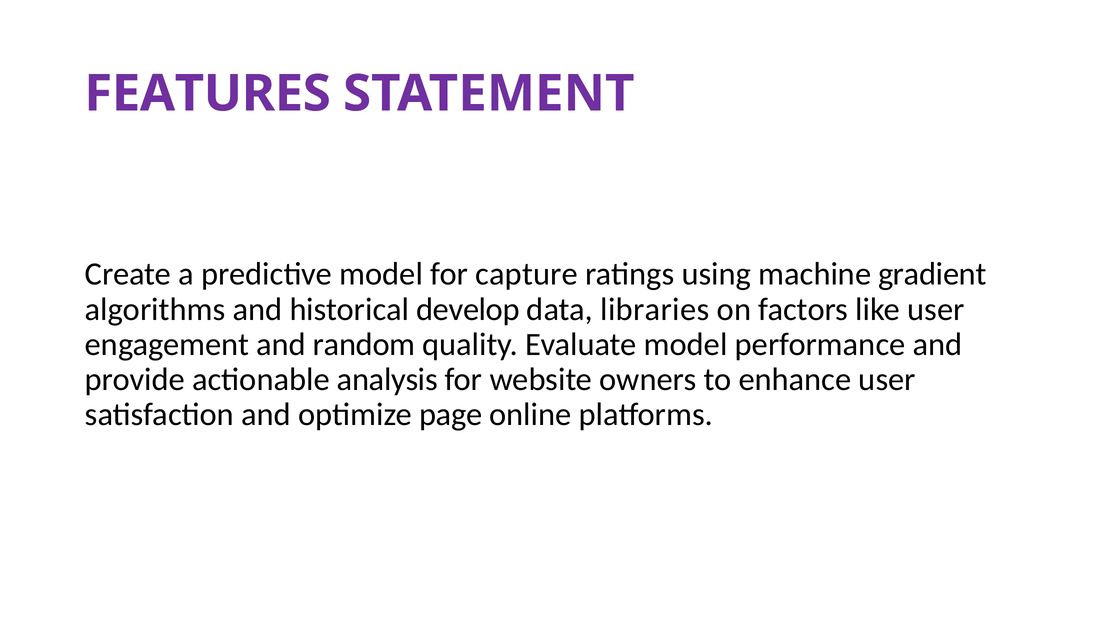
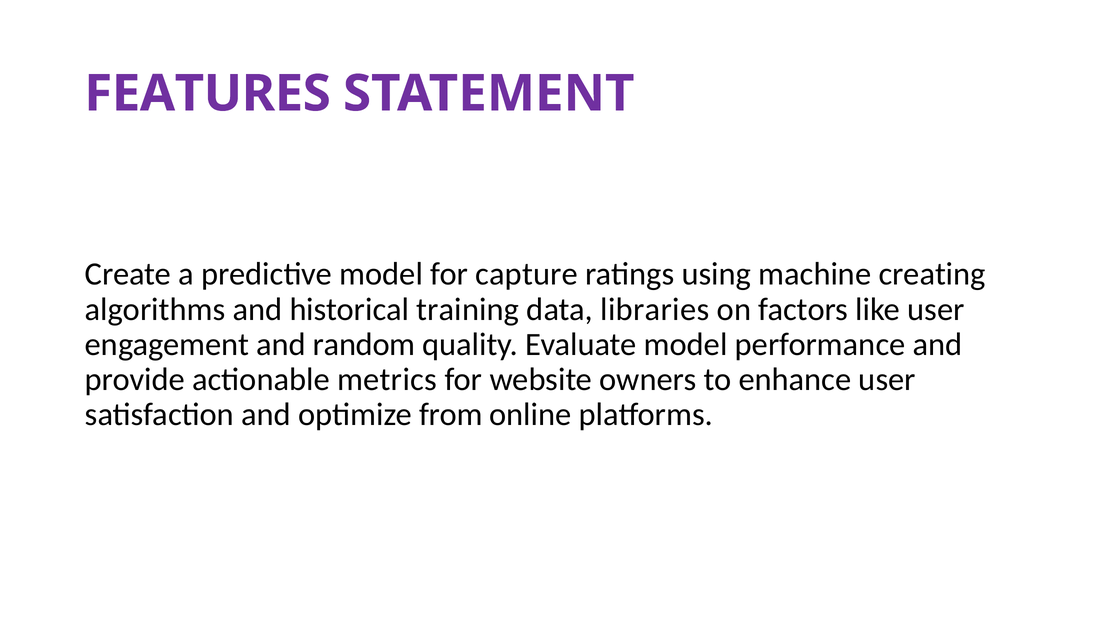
gradient: gradient -> creating
develop: develop -> training
analysis: analysis -> metrics
page: page -> from
